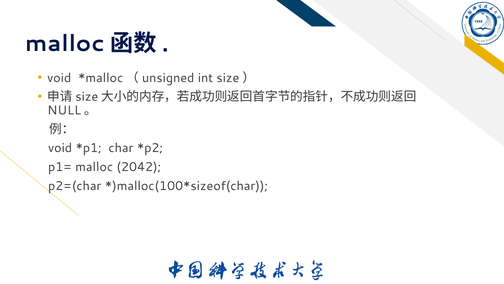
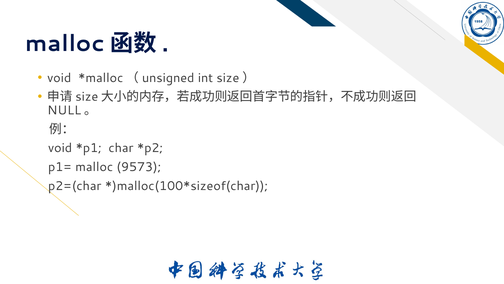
2042: 2042 -> 9573
